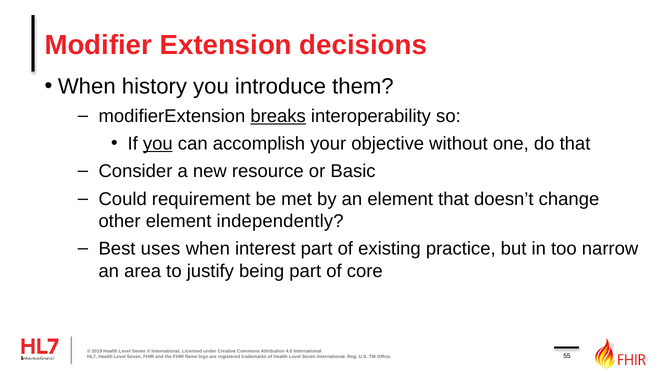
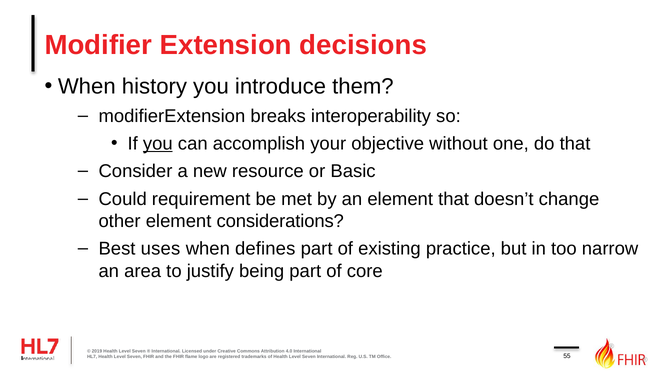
breaks underline: present -> none
independently: independently -> considerations
interest: interest -> defines
